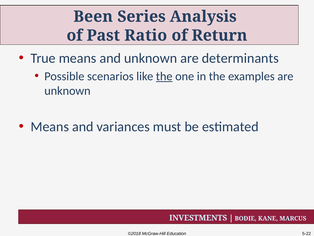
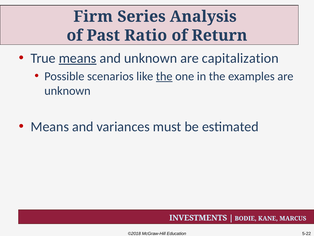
Been: Been -> Firm
means at (78, 58) underline: none -> present
determinants: determinants -> capitalization
